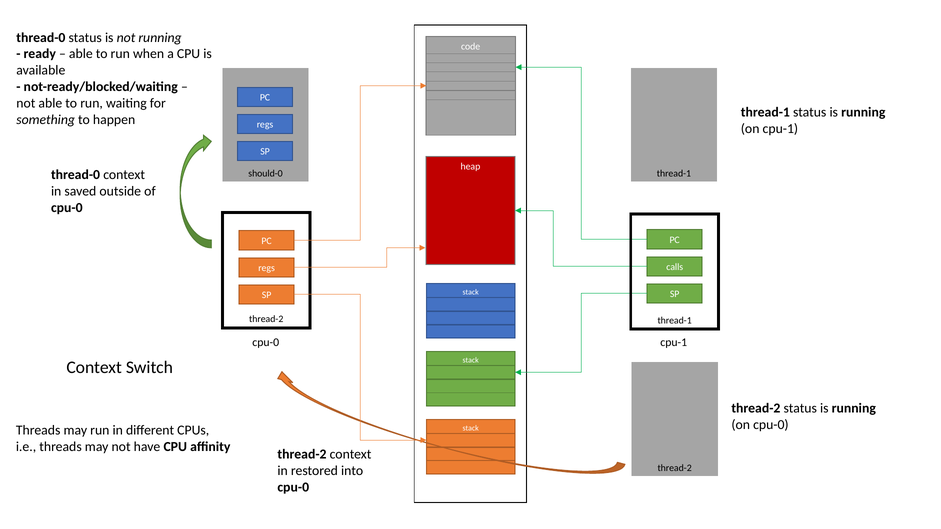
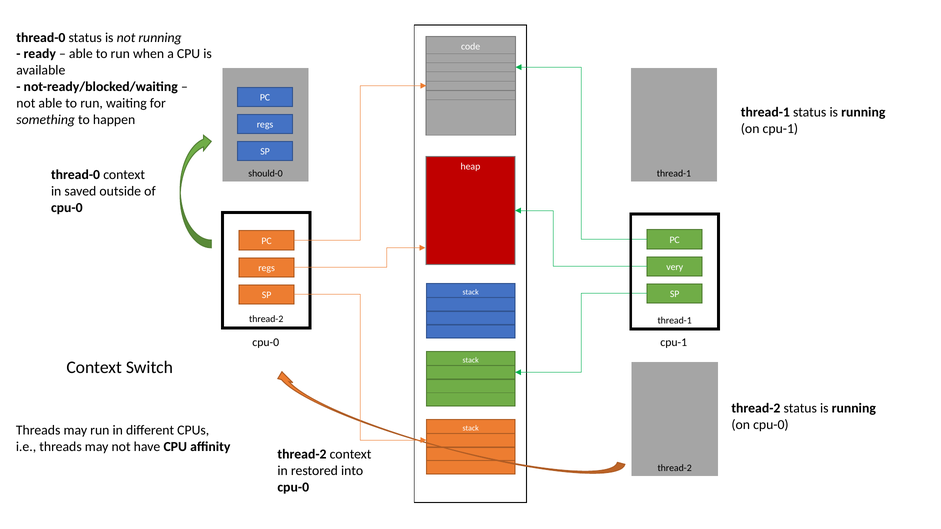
calls: calls -> very
